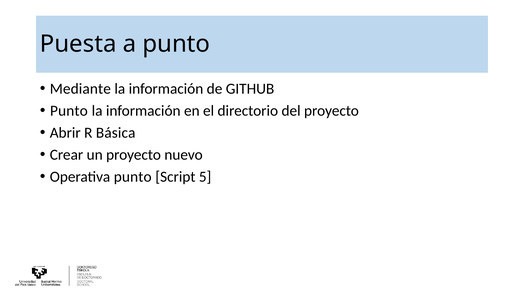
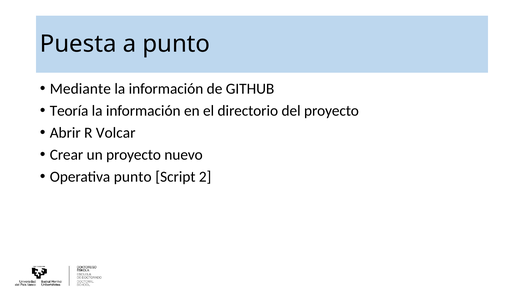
Punto at (69, 111): Punto -> Teoría
Básica: Básica -> Volcar
5: 5 -> 2
